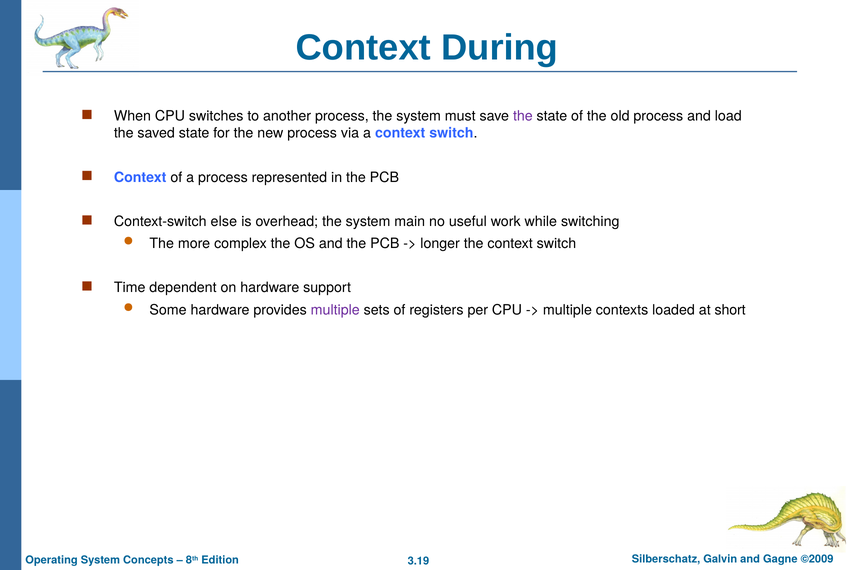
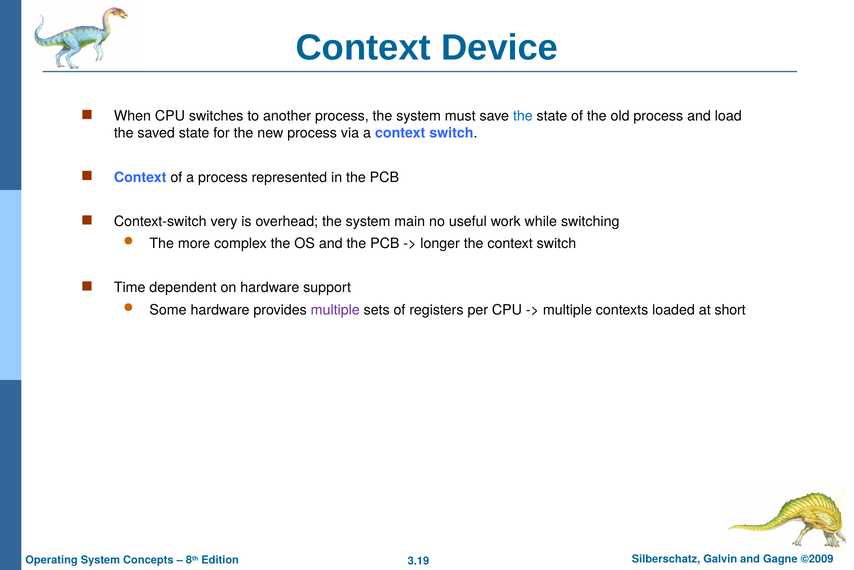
During: During -> Device
the at (523, 116) colour: purple -> blue
else: else -> very
